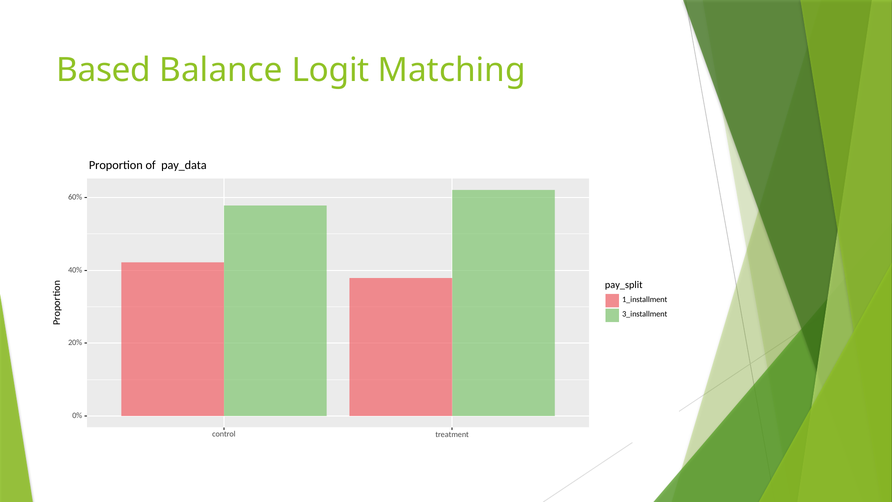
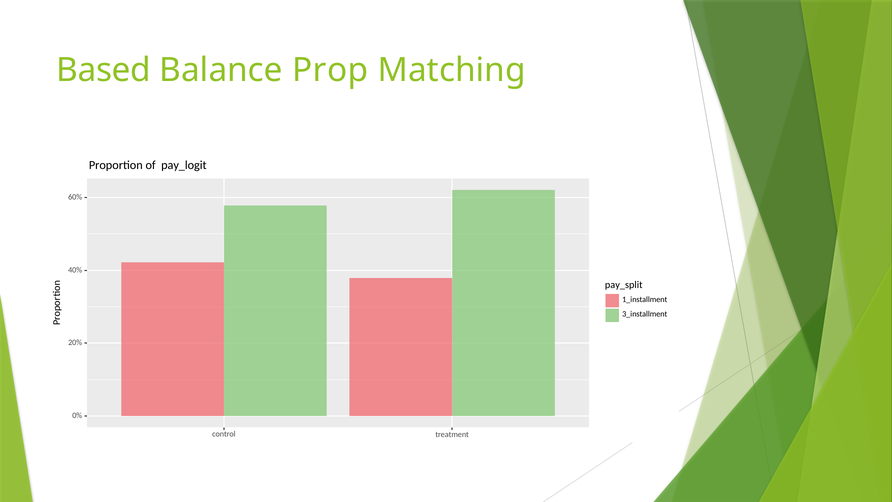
Logit: Logit -> Prop
pay_data: pay_data -> pay_logit
